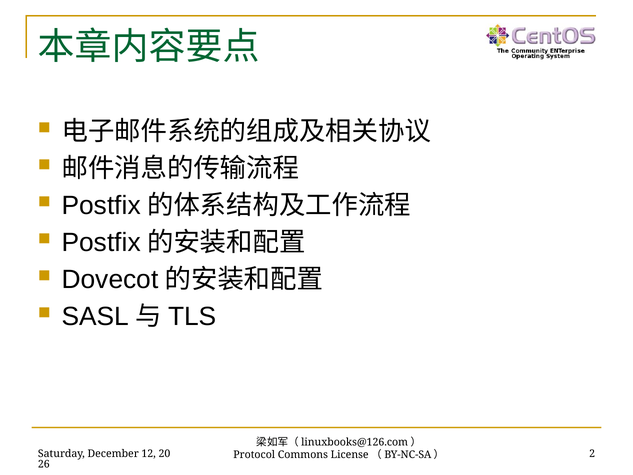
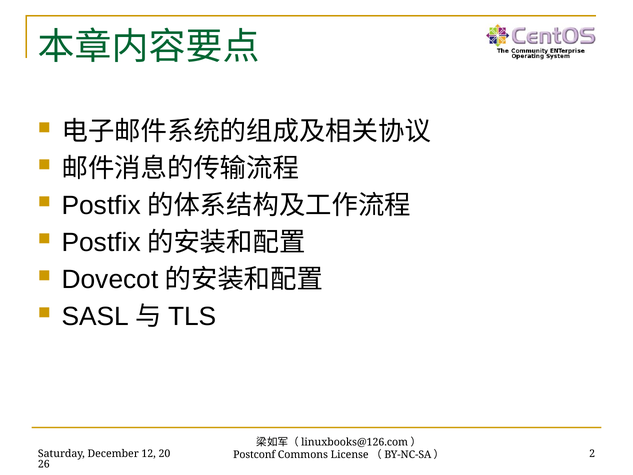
Protocol: Protocol -> Postconf
